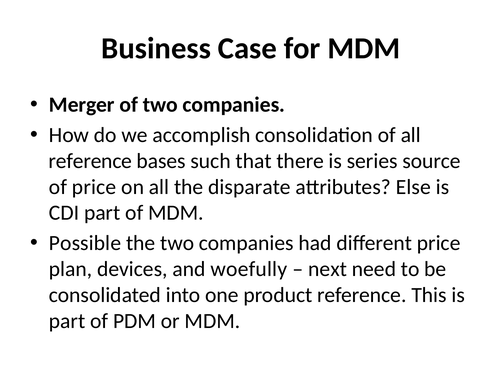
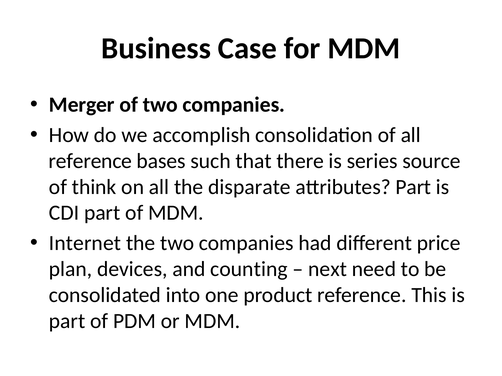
of price: price -> think
attributes Else: Else -> Part
Possible: Possible -> Internet
woefully: woefully -> counting
